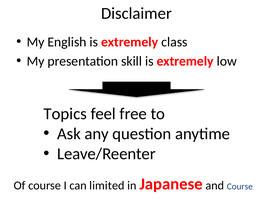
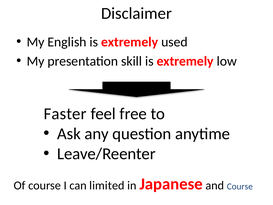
class: class -> used
Topics: Topics -> Faster
